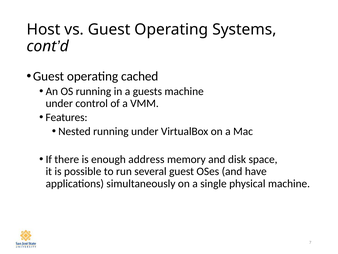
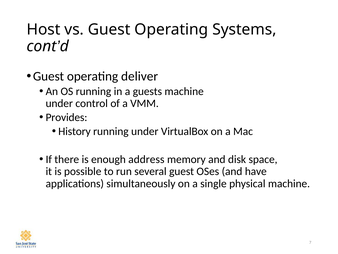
cached: cached -> deliver
Features: Features -> Provides
Nested: Nested -> History
